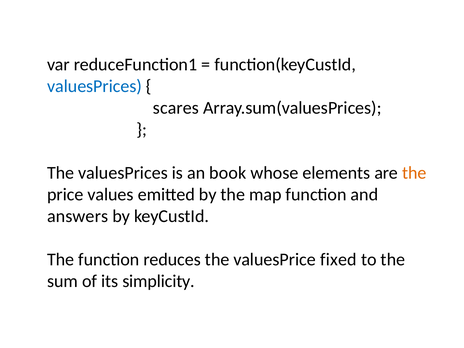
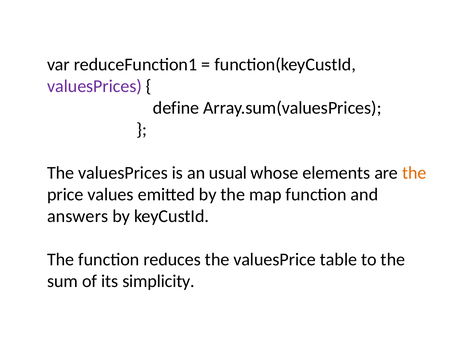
valuesPrices at (95, 86) colour: blue -> purple
scares: scares -> define
book: book -> usual
fixed: fixed -> table
